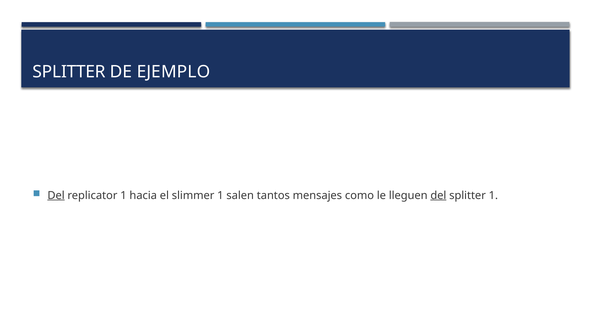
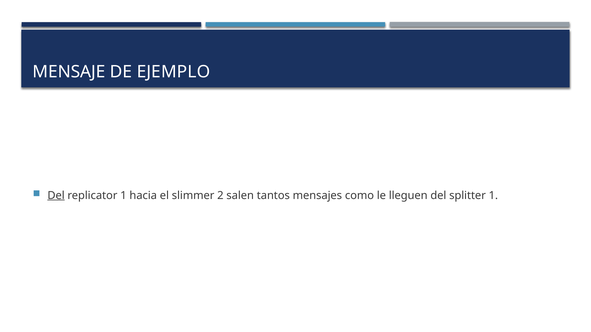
SPLITTER at (69, 72): SPLITTER -> MENSAJE
slimmer 1: 1 -> 2
del at (438, 196) underline: present -> none
